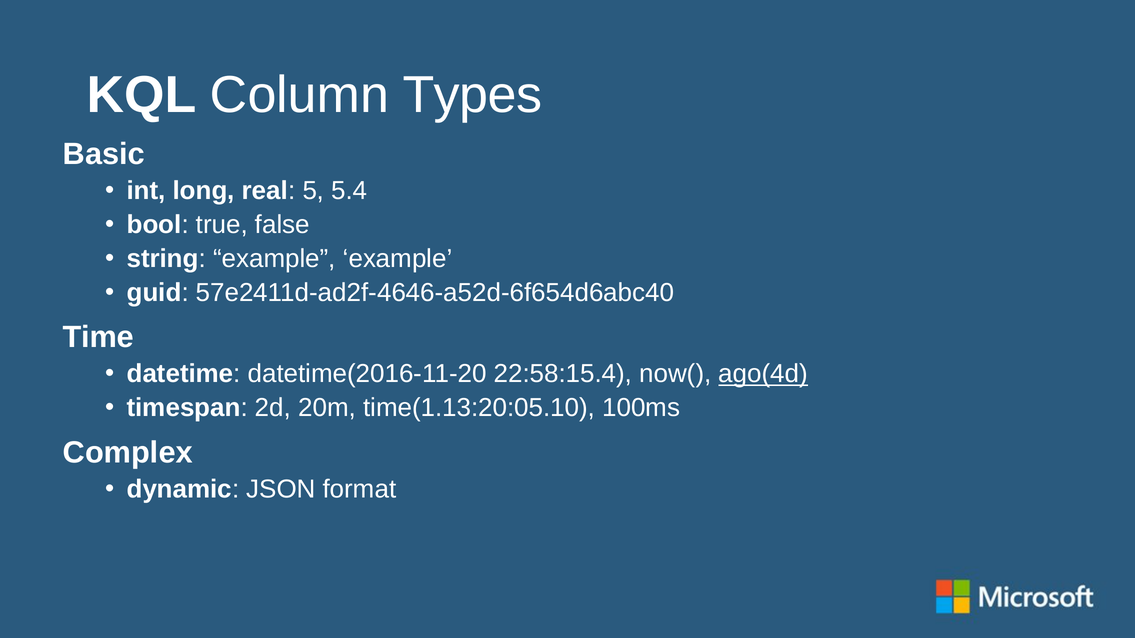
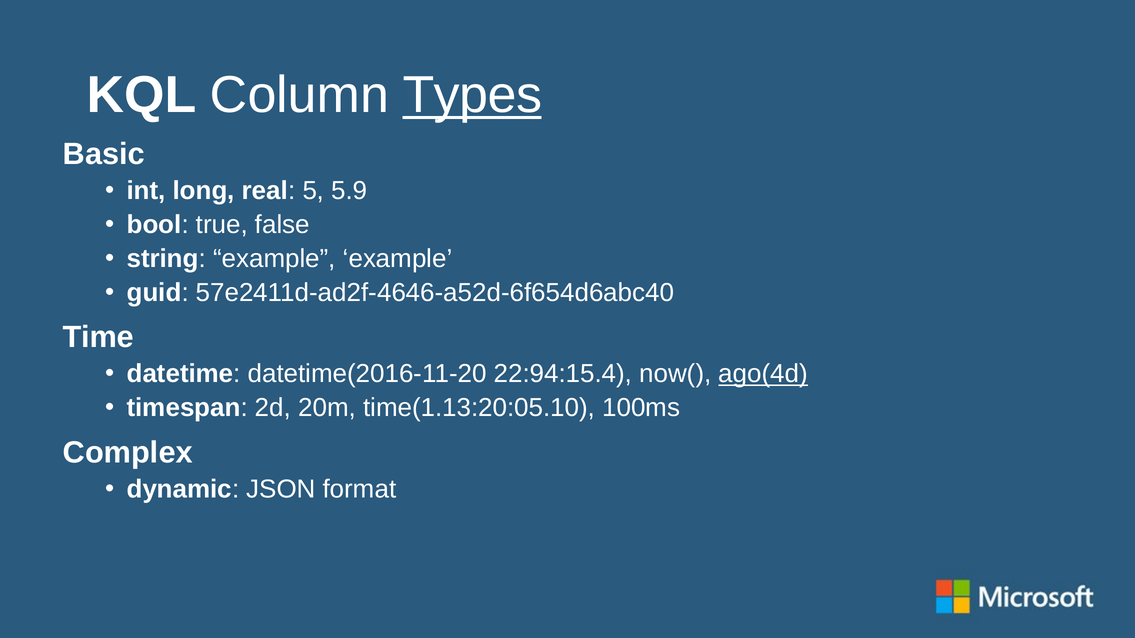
Types underline: none -> present
5.4: 5.4 -> 5.9
22:58:15.4: 22:58:15.4 -> 22:94:15.4
